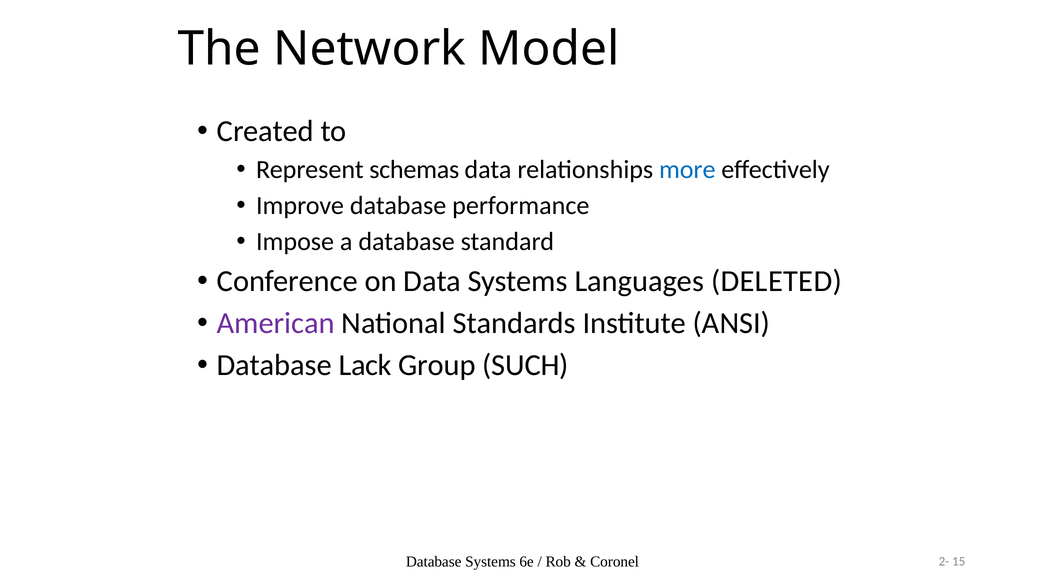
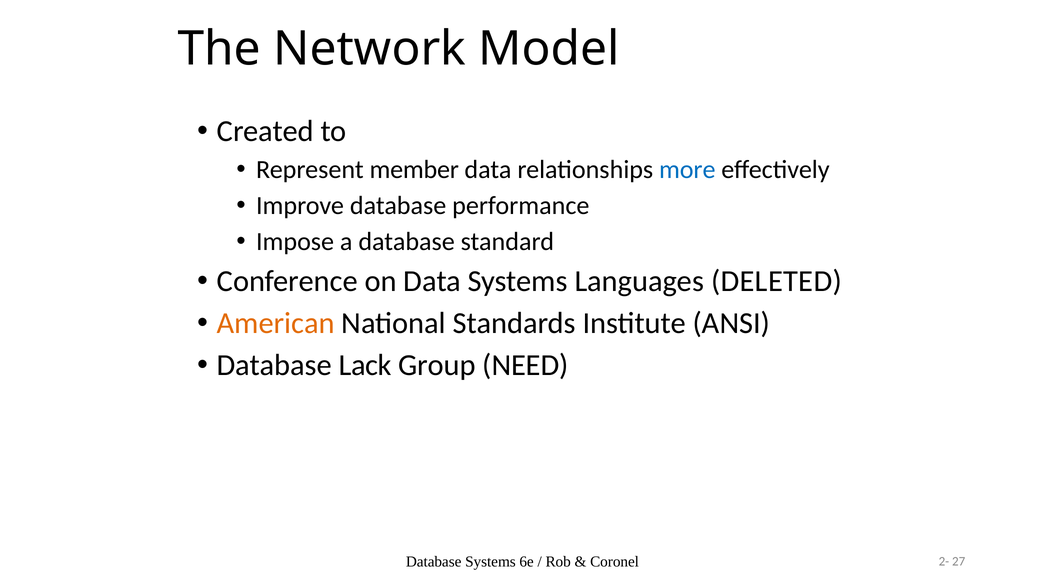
schemas: schemas -> member
American colour: purple -> orange
SUCH: SUCH -> NEED
15: 15 -> 27
